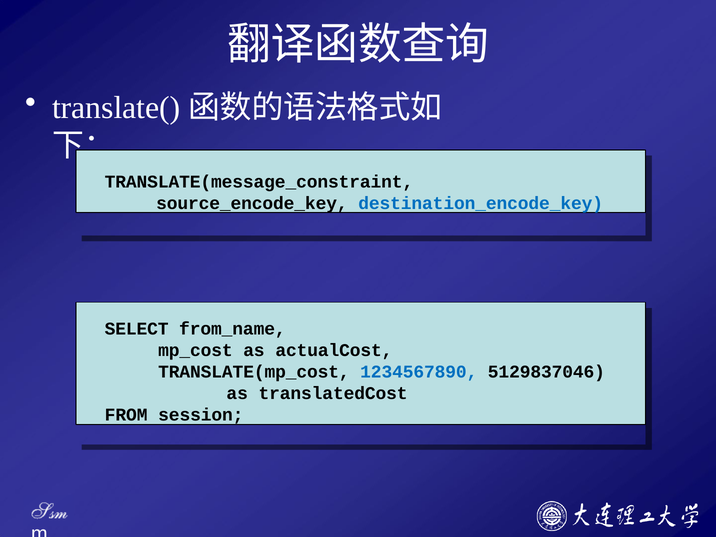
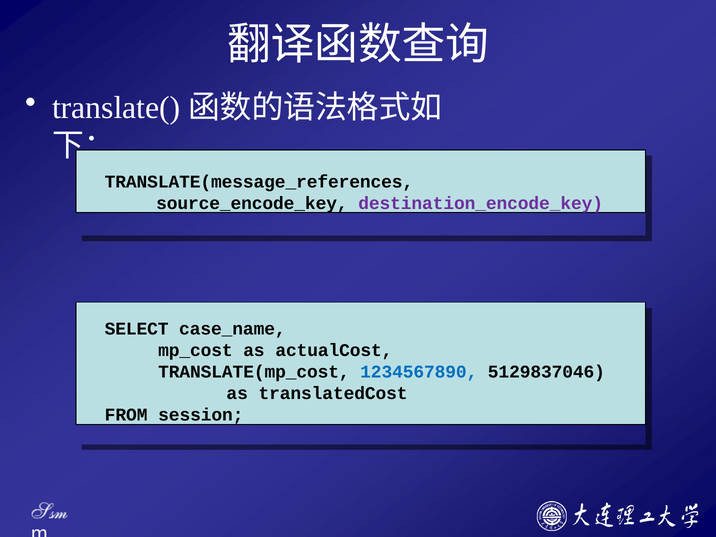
TRANSLATE(message_constraint: TRANSLATE(message_constraint -> TRANSLATE(message_references
destination_encode_key colour: blue -> purple
from_name: from_name -> case_name
